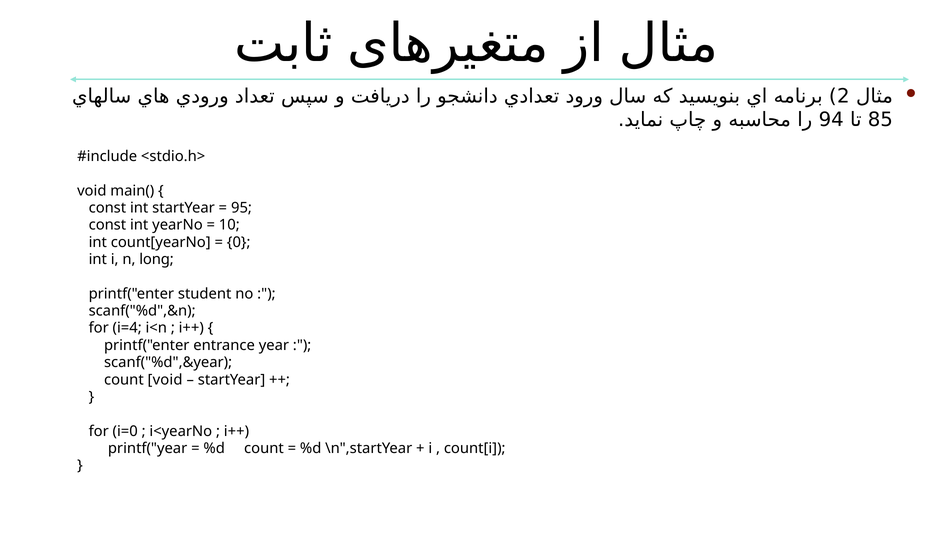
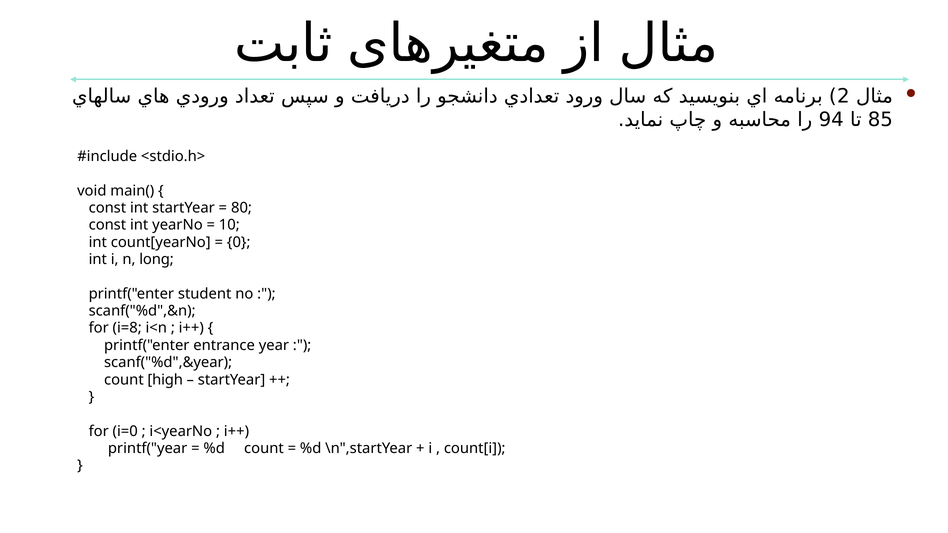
95: 95 -> 80
i=4: i=4 -> i=8
count void: void -> high
